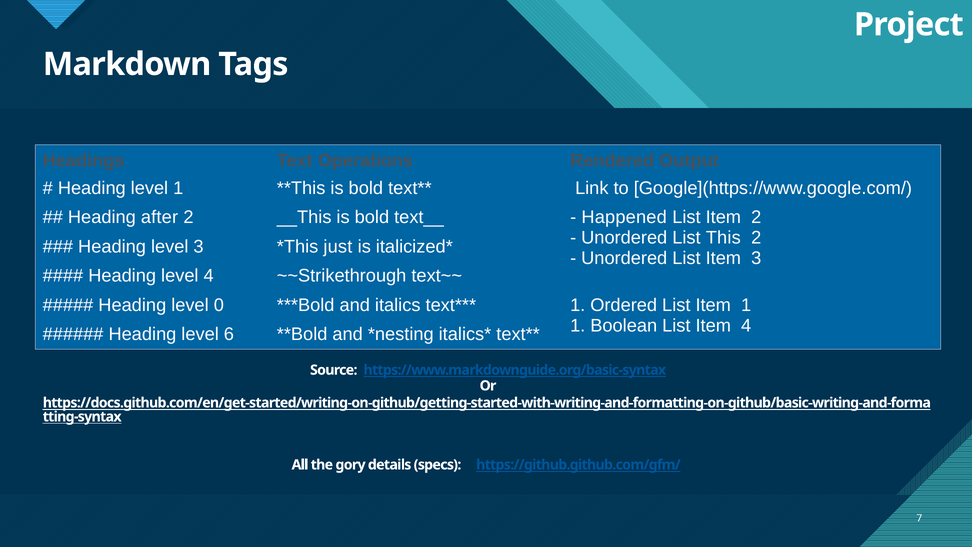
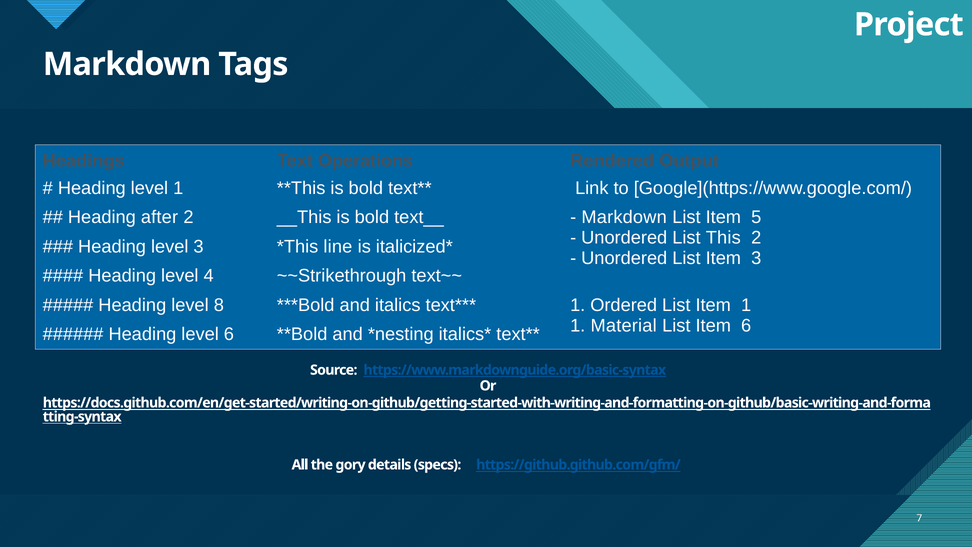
Happened at (624, 217): Happened -> Markdown
Item 2: 2 -> 5
just: just -> line
0: 0 -> 8
Boolean: Boolean -> Material
Item 4: 4 -> 6
